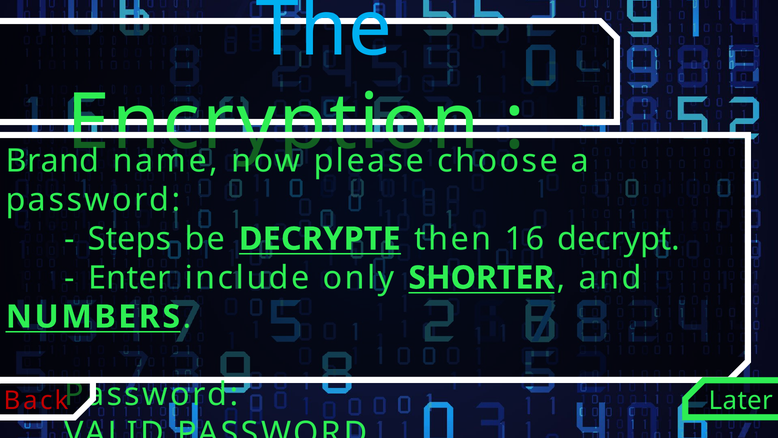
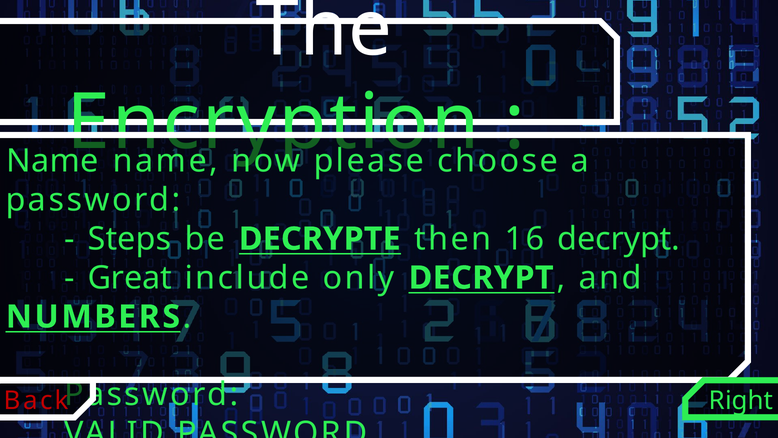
The colour: light blue -> white
Brand at (53, 161): Brand -> Name
Enter: Enter -> Great
only SHORTER: SHORTER -> DECRYPT
Later: Later -> Right
